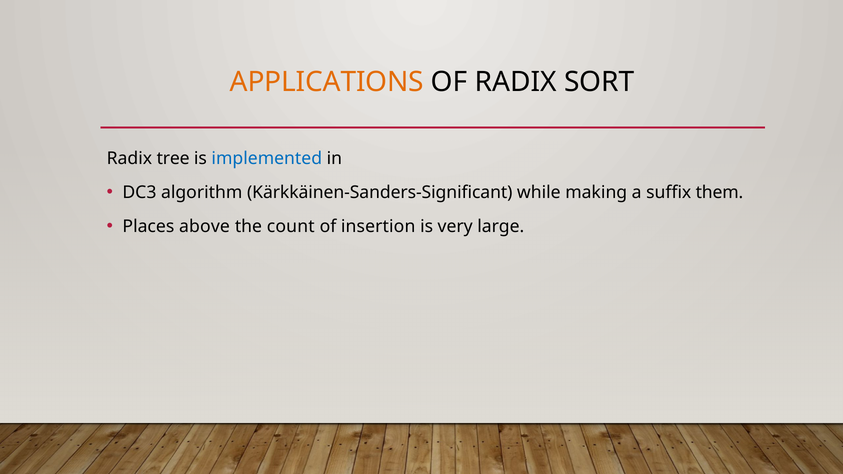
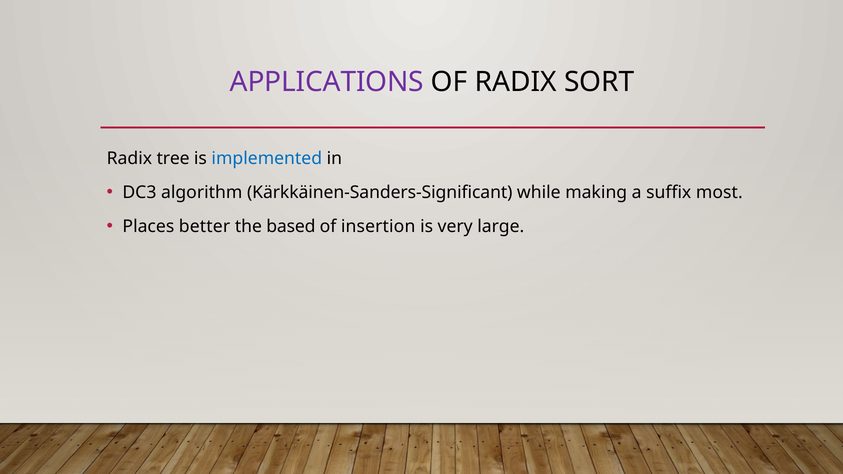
APPLICATIONS colour: orange -> purple
them: them -> most
above: above -> better
count: count -> based
